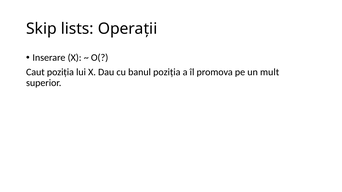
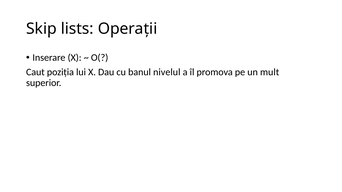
banul poziția: poziția -> nivelul
